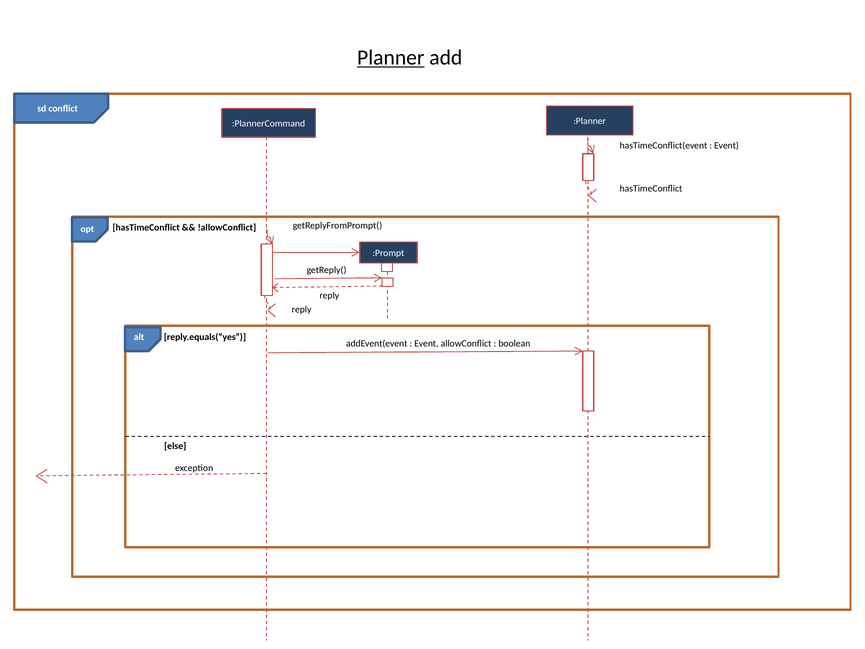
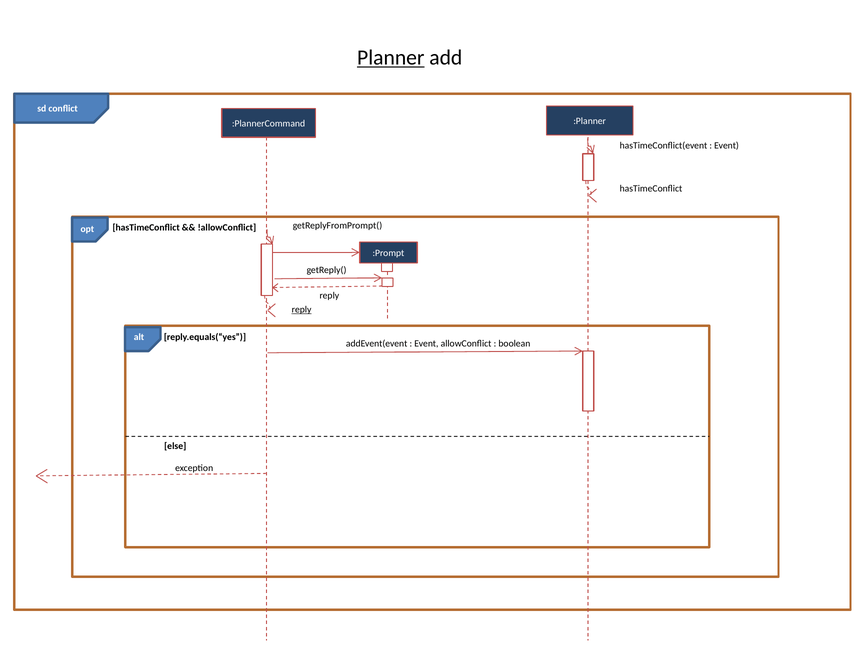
reply at (302, 310) underline: none -> present
